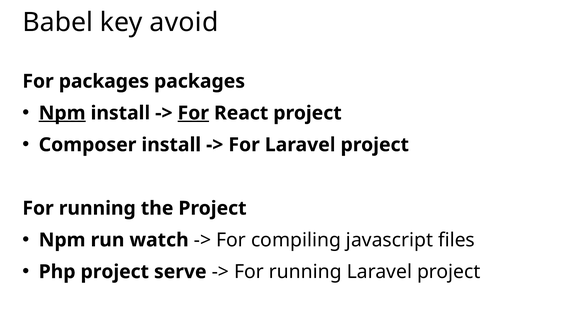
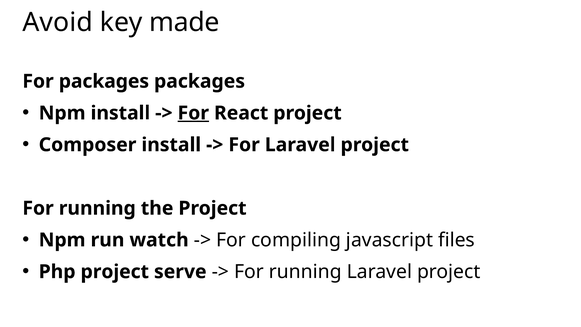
Babel: Babel -> Avoid
avoid: avoid -> made
Npm at (62, 113) underline: present -> none
